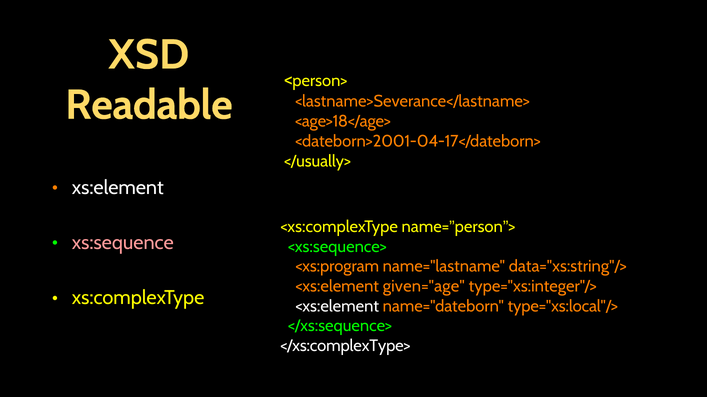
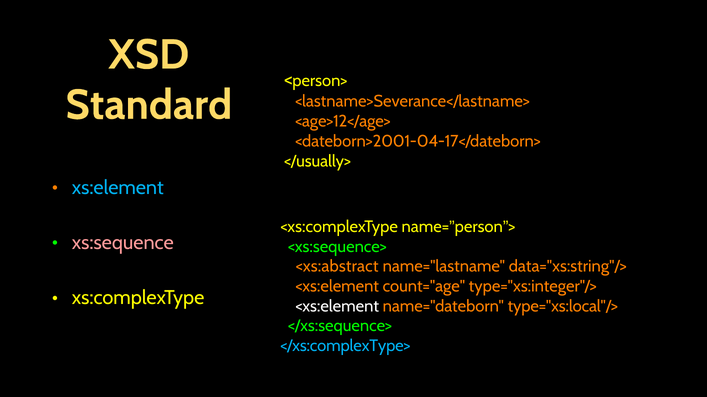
Readable: Readable -> Standard
<age>18</age>: <age>18</age> -> <age>12</age>
xs:element colour: white -> light blue
<xs:program: <xs:program -> <xs:abstract
given="age: given="age -> count="age
</xs:complexType> colour: white -> light blue
